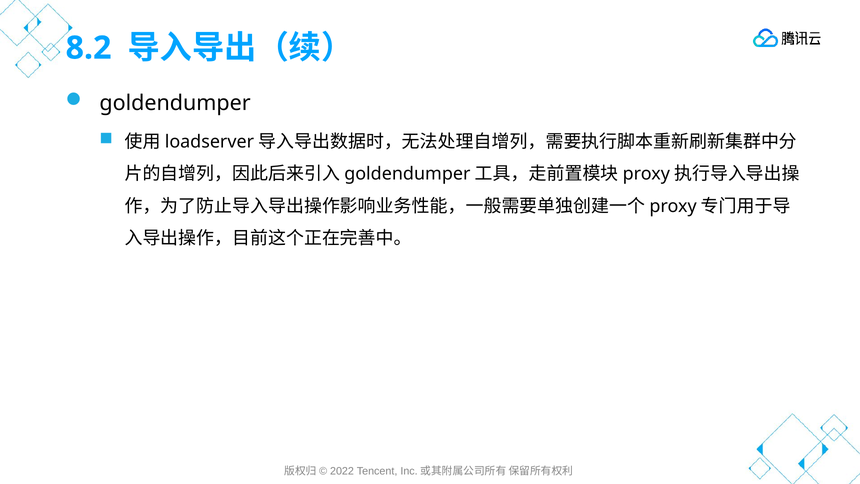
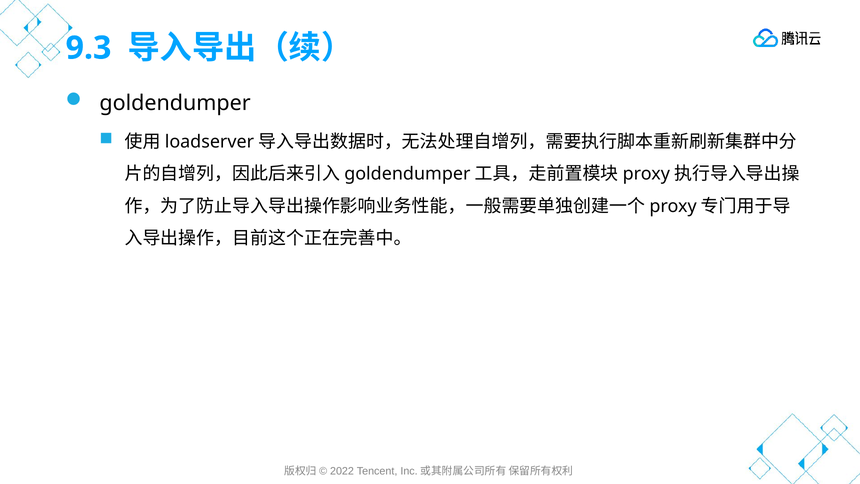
8.2: 8.2 -> 9.3
